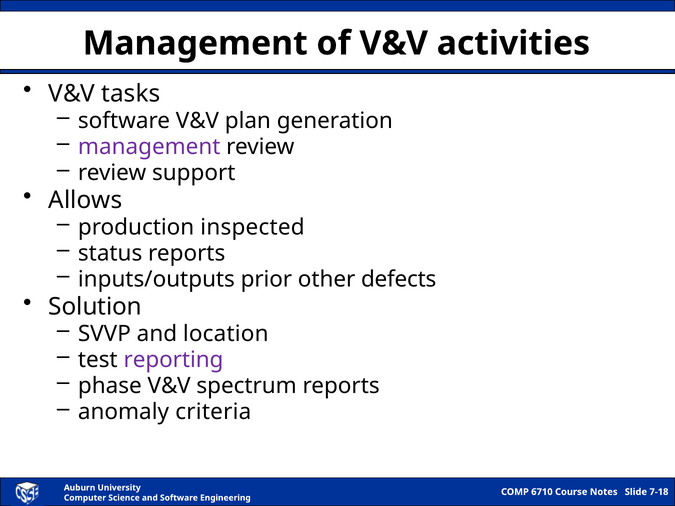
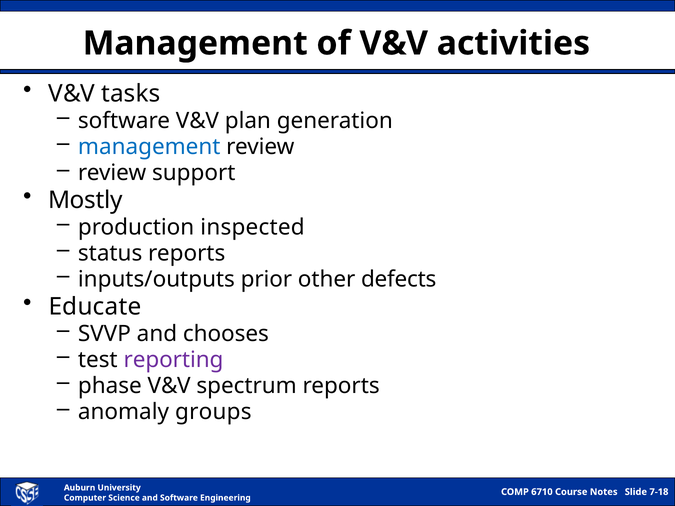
management at (149, 147) colour: purple -> blue
Allows: Allows -> Mostly
Solution: Solution -> Educate
location: location -> chooses
criteria: criteria -> groups
